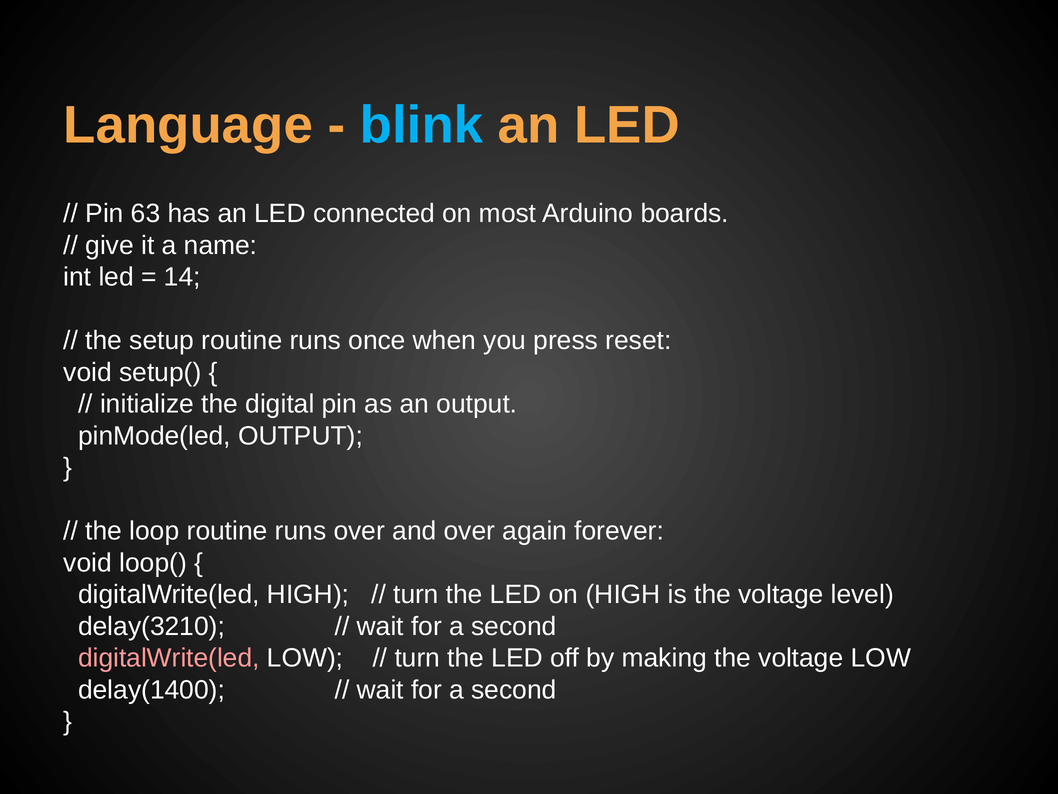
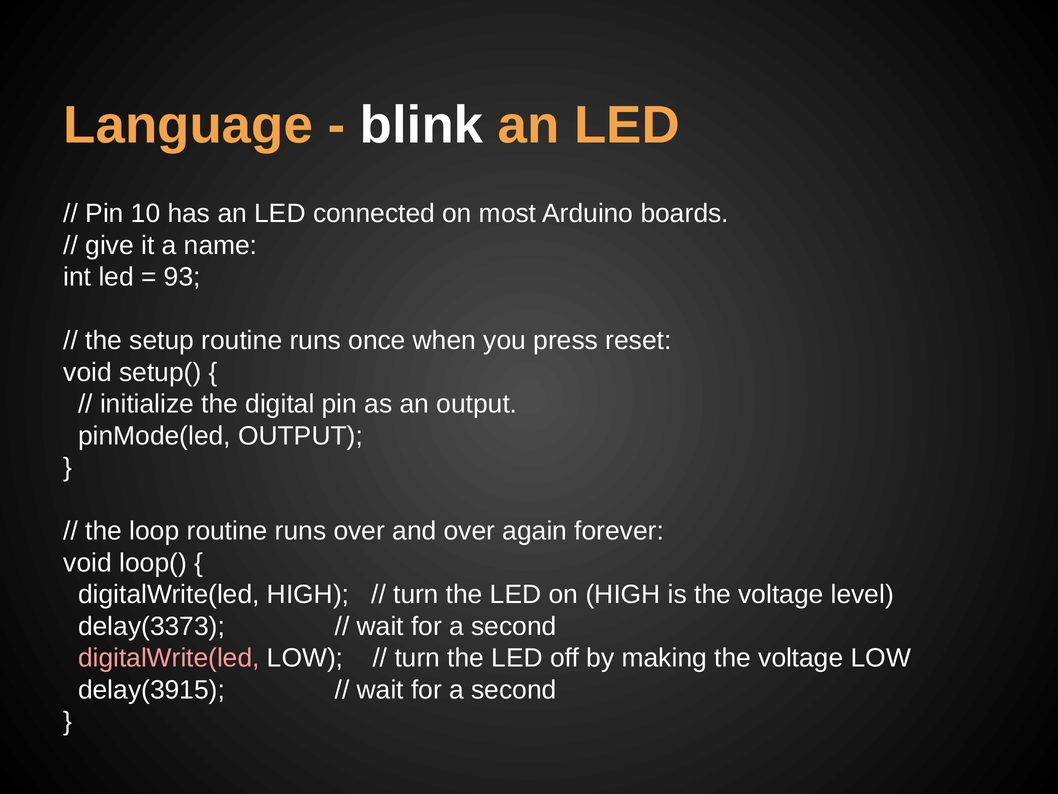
blink colour: light blue -> white
63: 63 -> 10
14: 14 -> 93
delay(3210: delay(3210 -> delay(3373
delay(1400: delay(1400 -> delay(3915
